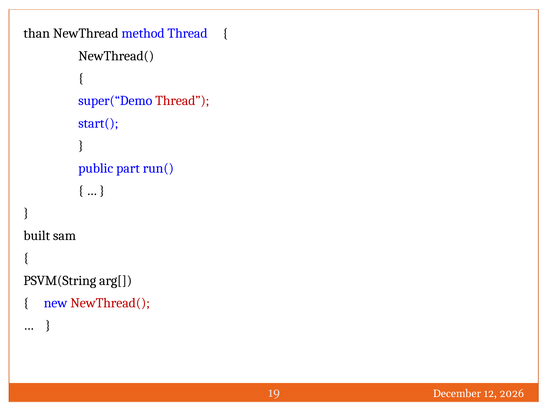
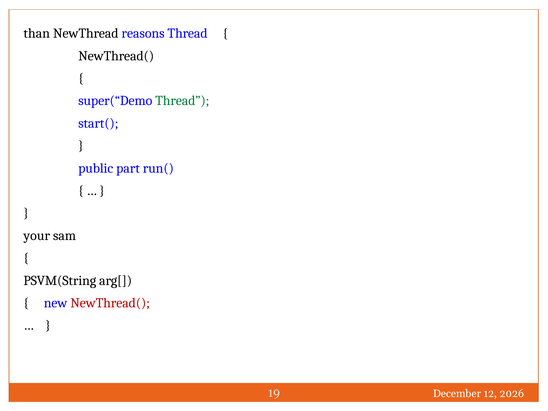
method: method -> reasons
Thread at (182, 101) colour: red -> green
built: built -> your
